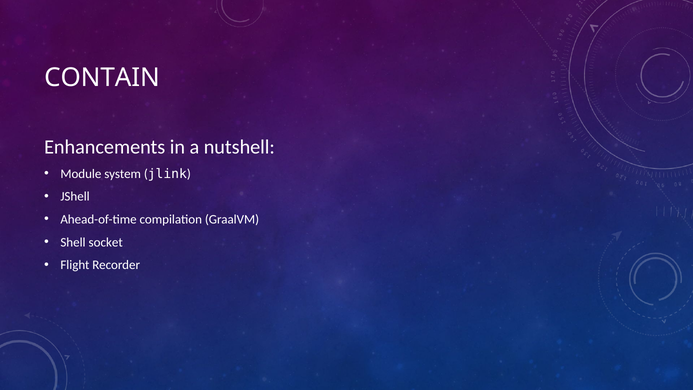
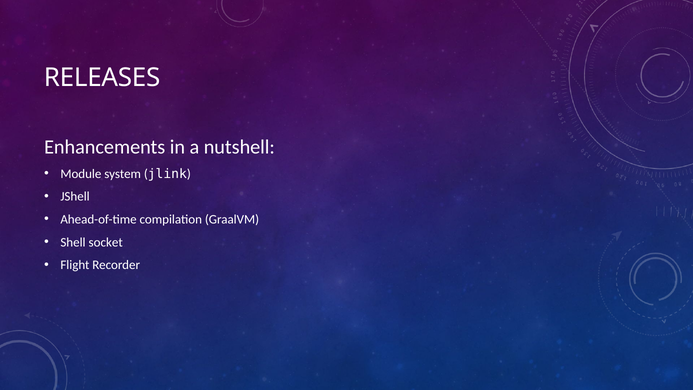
CONTAIN: CONTAIN -> RELEASES
